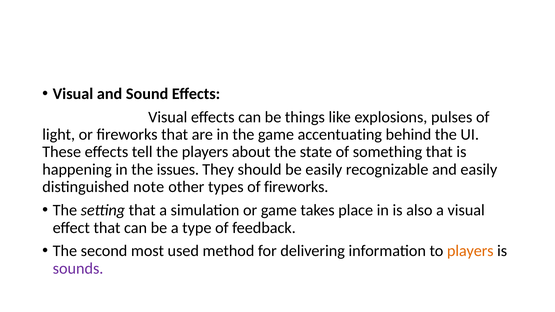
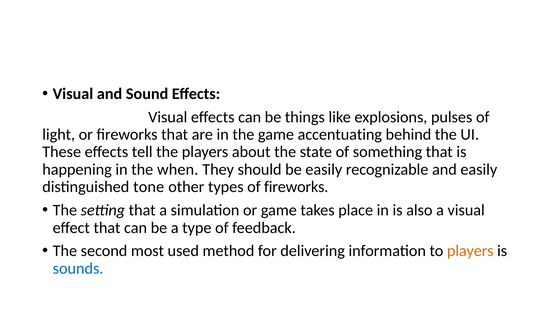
issues: issues -> when
note: note -> tone
sounds colour: purple -> blue
